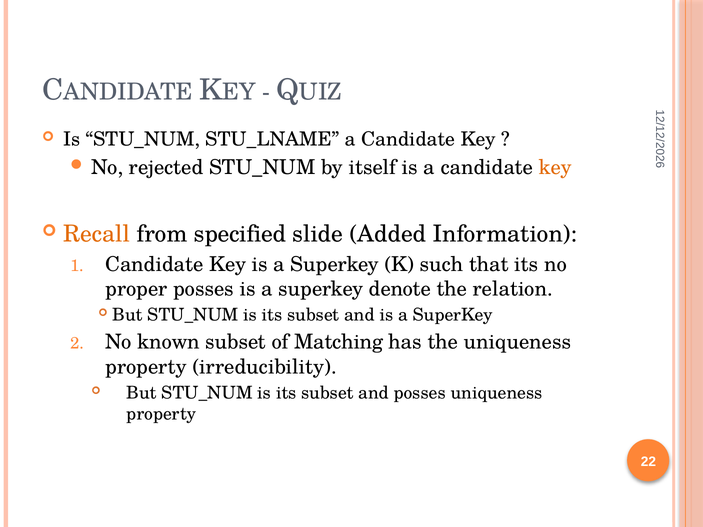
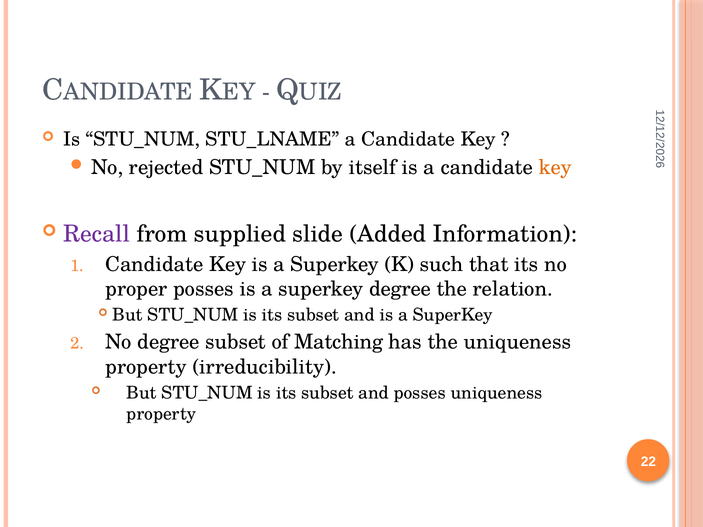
Recall colour: orange -> purple
specified: specified -> supplied
superkey denote: denote -> degree
No known: known -> degree
